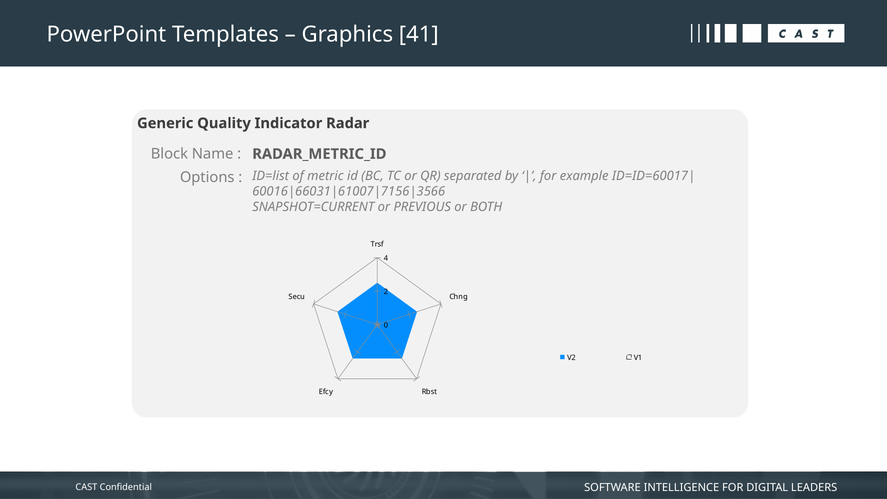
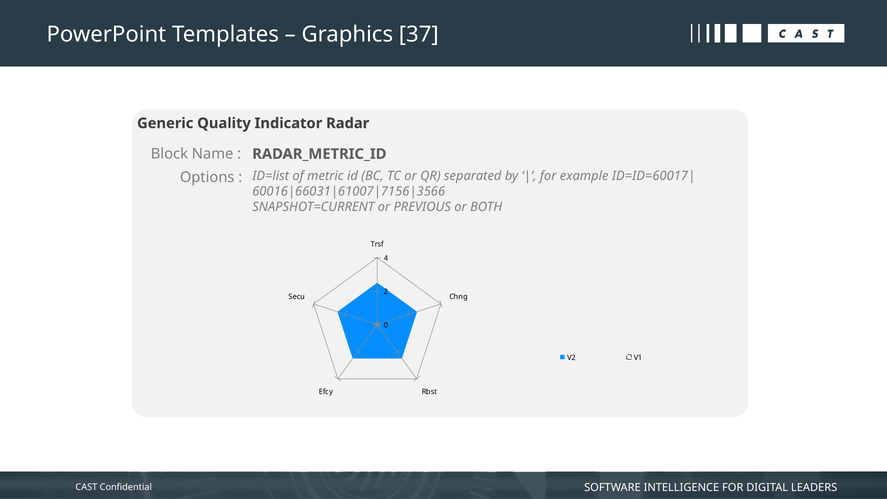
41: 41 -> 37
